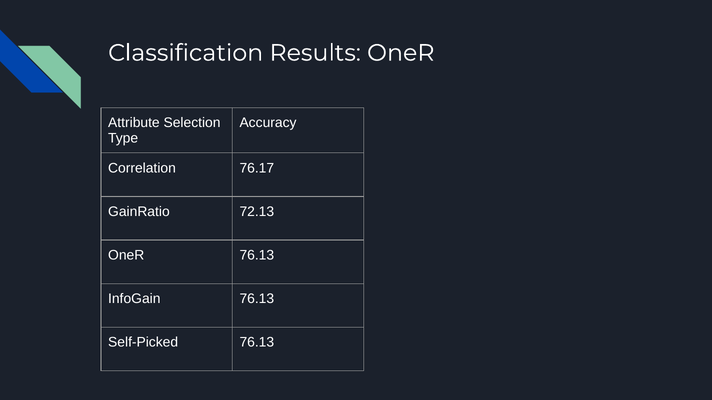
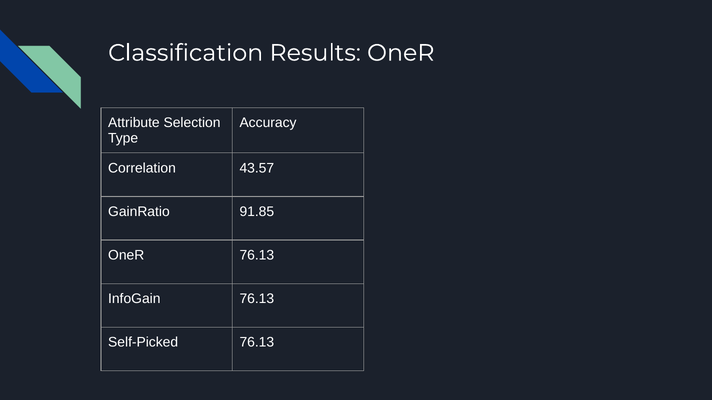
76.17: 76.17 -> 43.57
72.13: 72.13 -> 91.85
